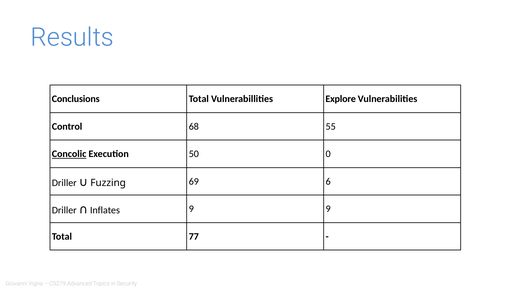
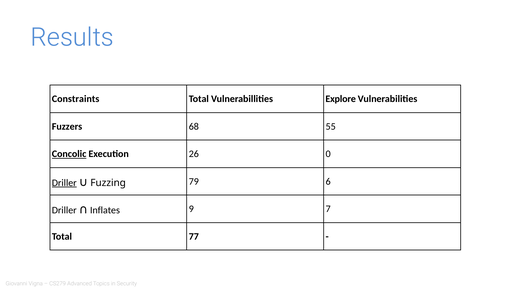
Conclusions: Conclusions -> Constraints
Control: Control -> Fuzzers
50: 50 -> 26
Driller at (64, 182) underline: none -> present
69: 69 -> 79
9 9: 9 -> 7
